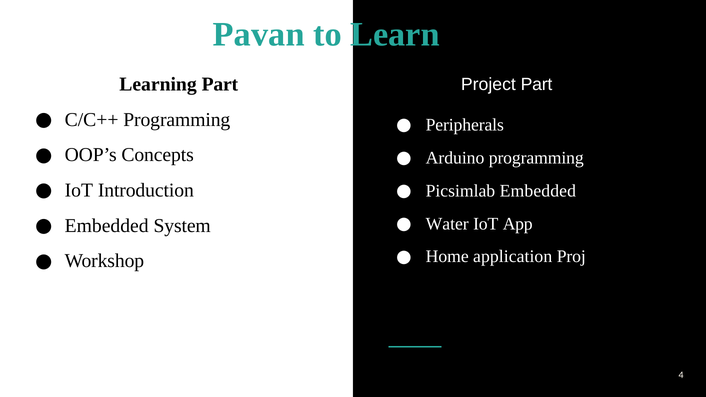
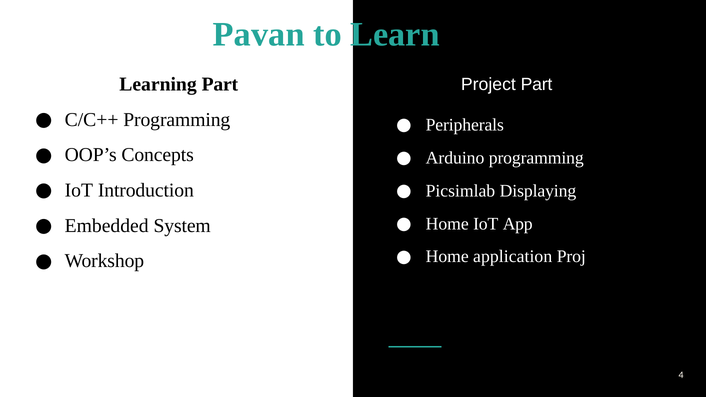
Picsimlab Embedded: Embedded -> Displaying
Water at (447, 224): Water -> Home
